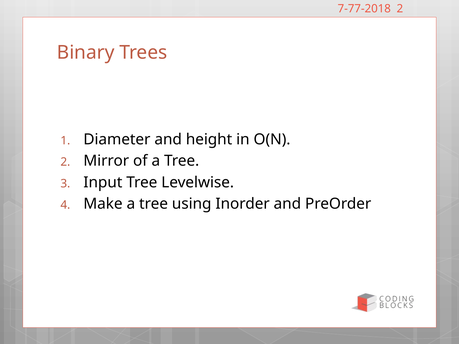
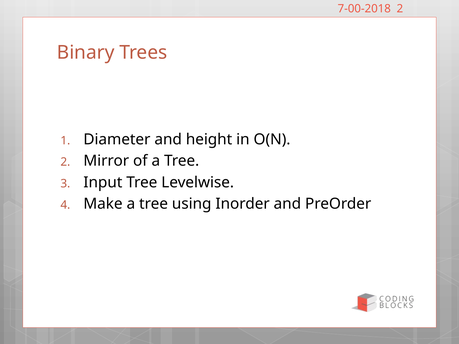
7-77-2018: 7-77-2018 -> 7-00-2018
